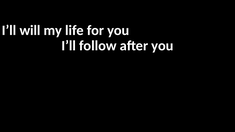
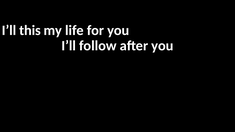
will: will -> this
